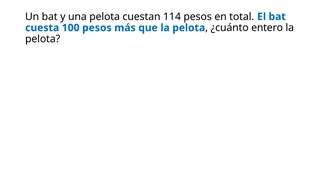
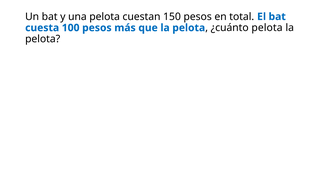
114: 114 -> 150
¿cuánto entero: entero -> pelota
